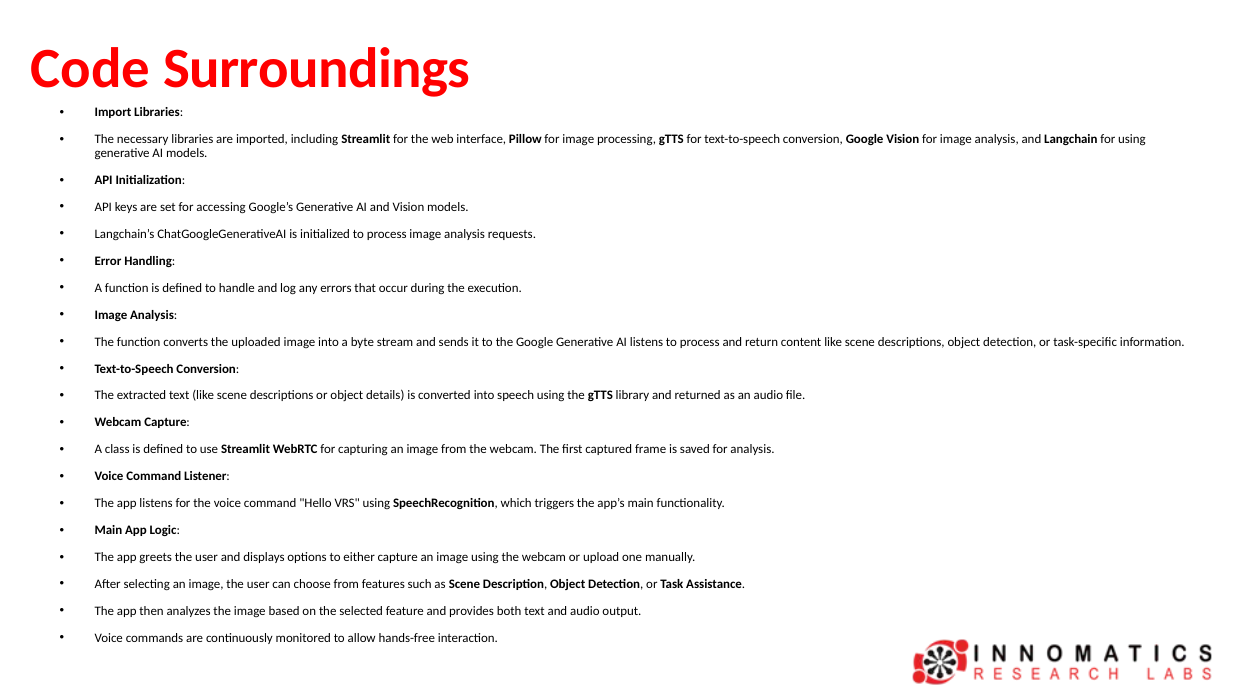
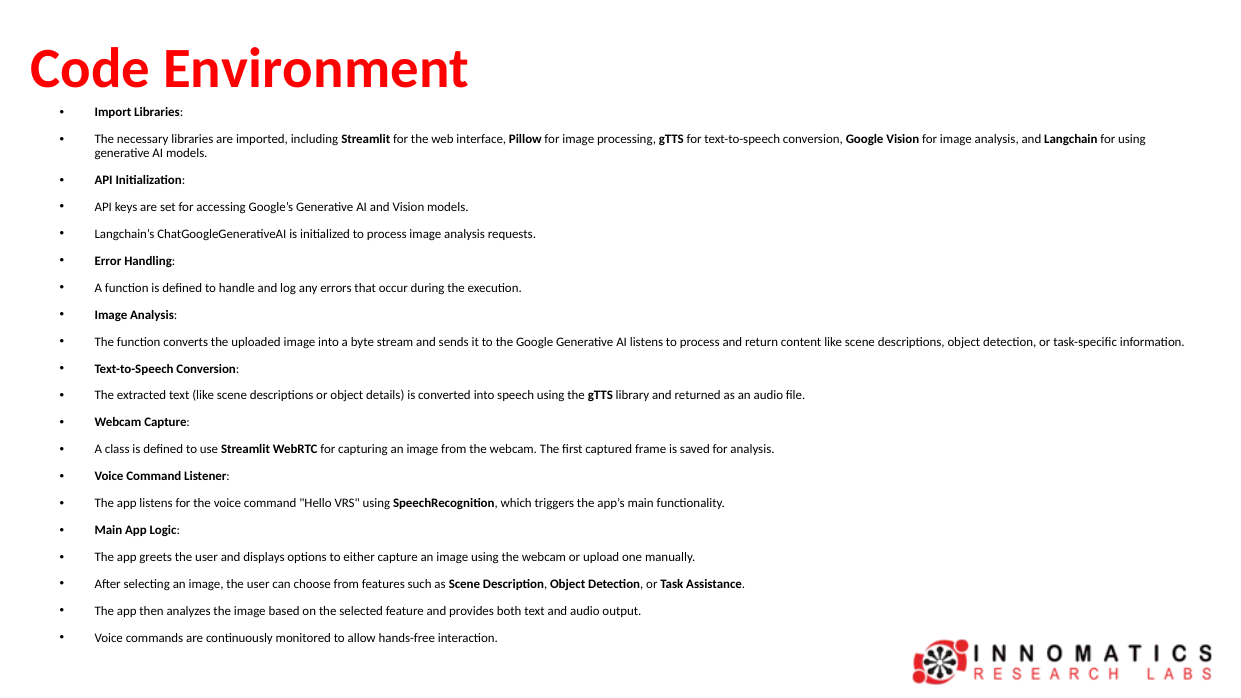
Surroundings: Surroundings -> Environment
